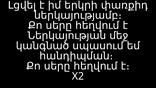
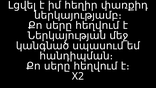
երկրի: երկրի -> հեղիր
